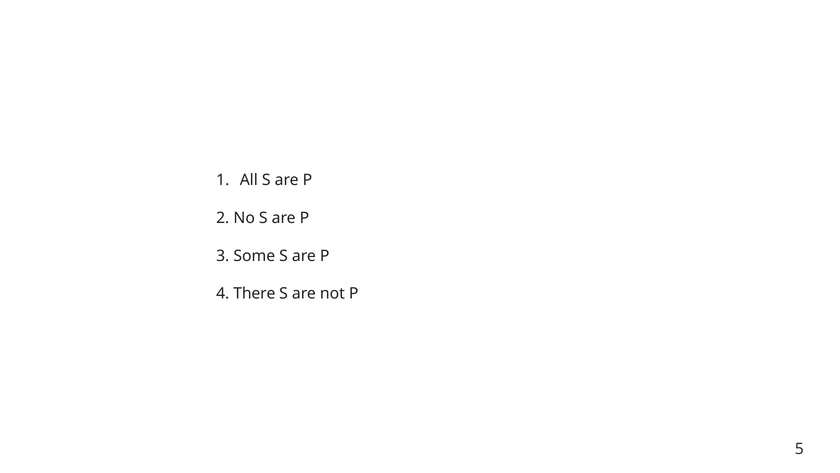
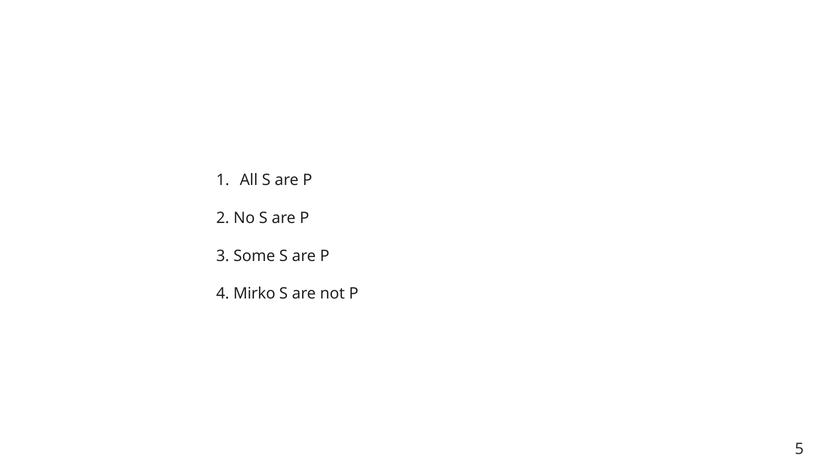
There: There -> Mirko
